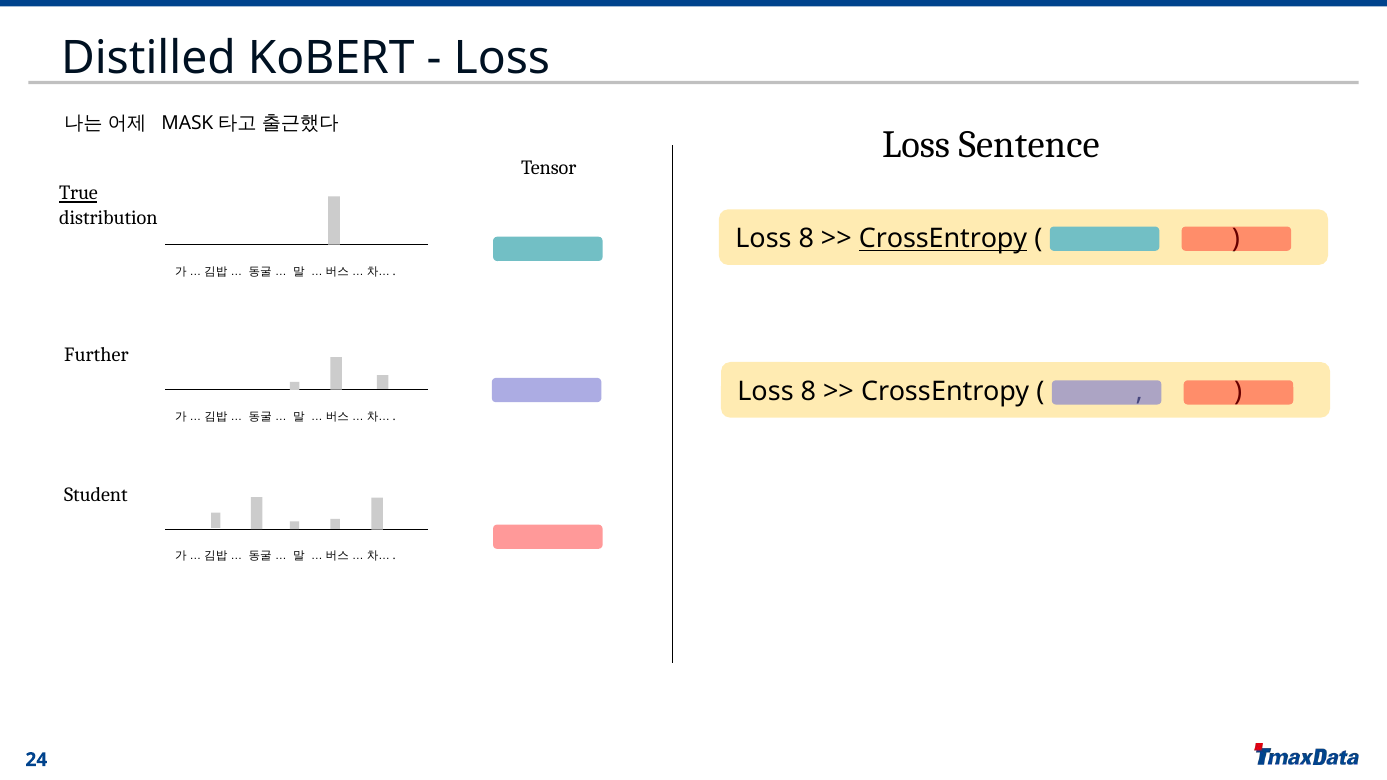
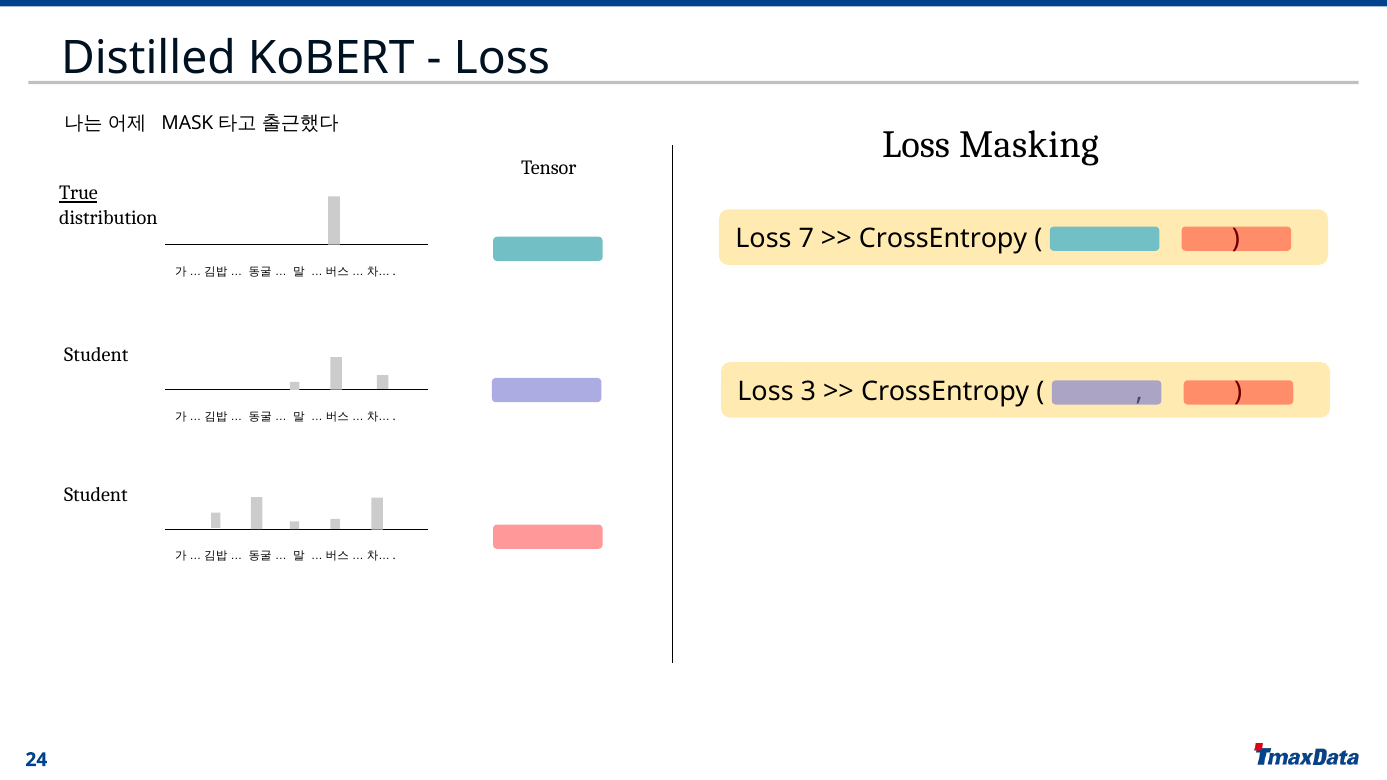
Sentence: Sentence -> Masking
8 at (806, 239): 8 -> 7
CrossEntropy at (943, 239) underline: present -> none
Further at (96, 355): Further -> Student
8 at (808, 392): 8 -> 3
